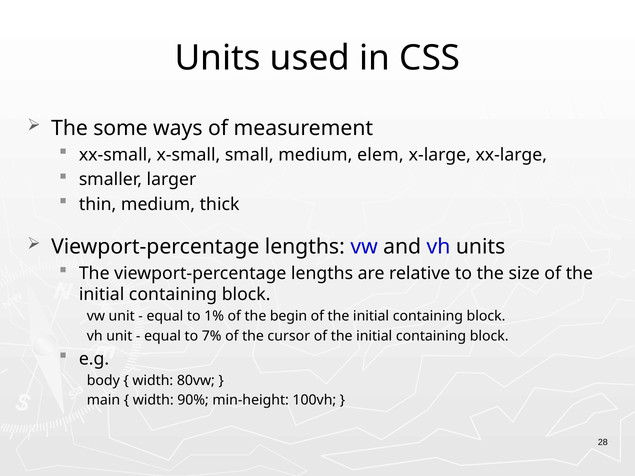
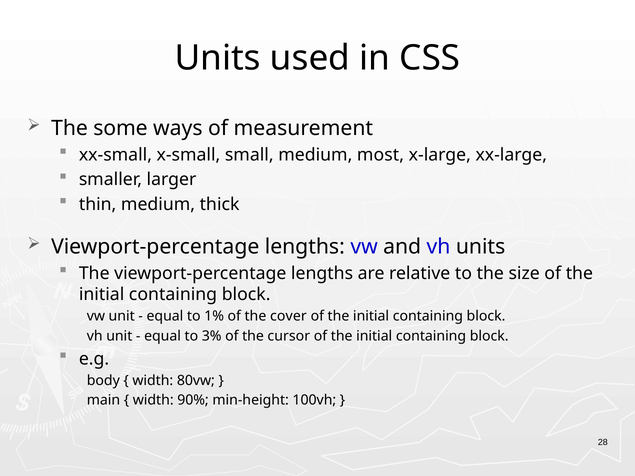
elem: elem -> most
begin: begin -> cover
7%: 7% -> 3%
